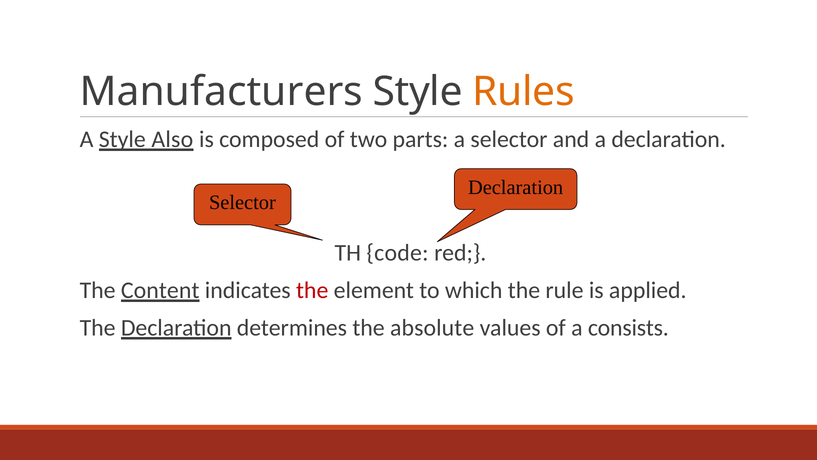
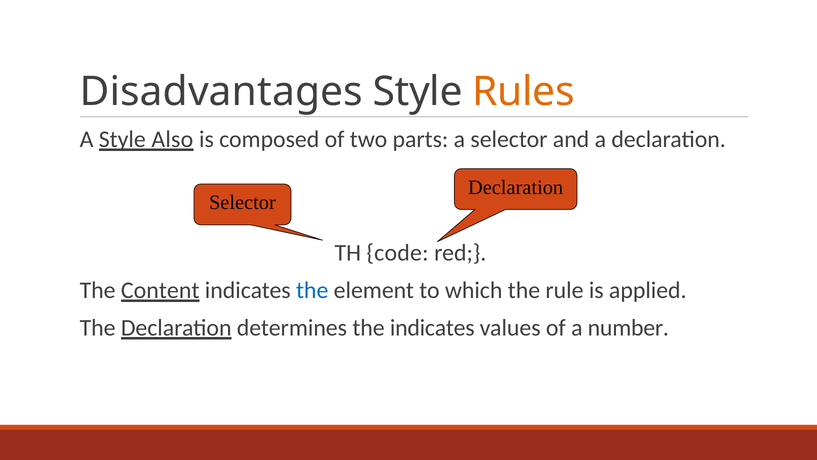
Manufacturers: Manufacturers -> Disadvantages
the at (312, 290) colour: red -> blue
the absolute: absolute -> indicates
consists: consists -> number
